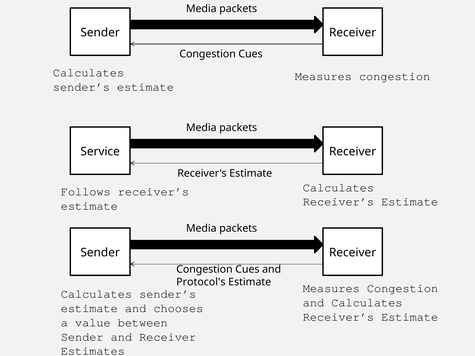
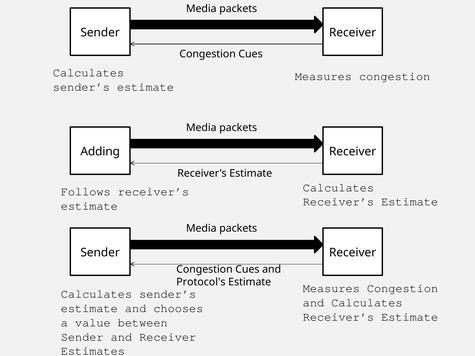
Service: Service -> Adding
